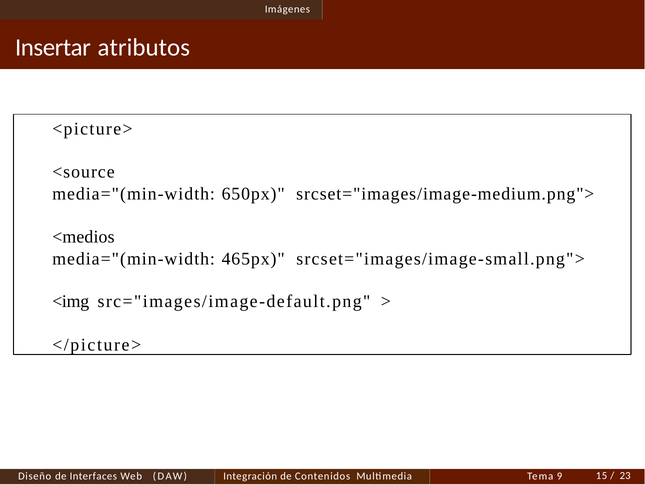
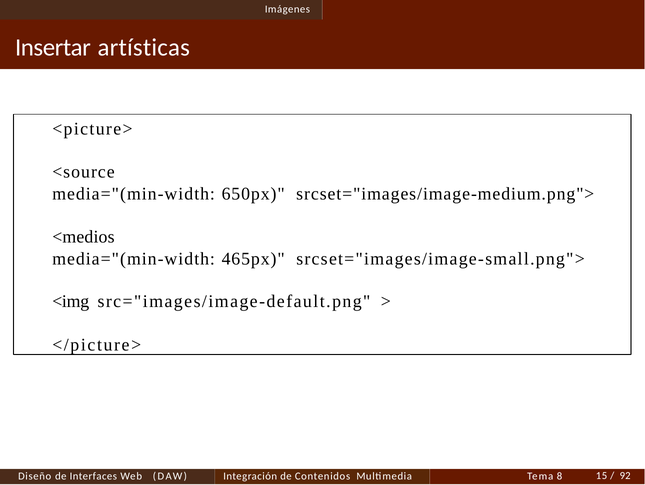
atributos: atributos -> artísticas
9: 9 -> 8
23: 23 -> 92
